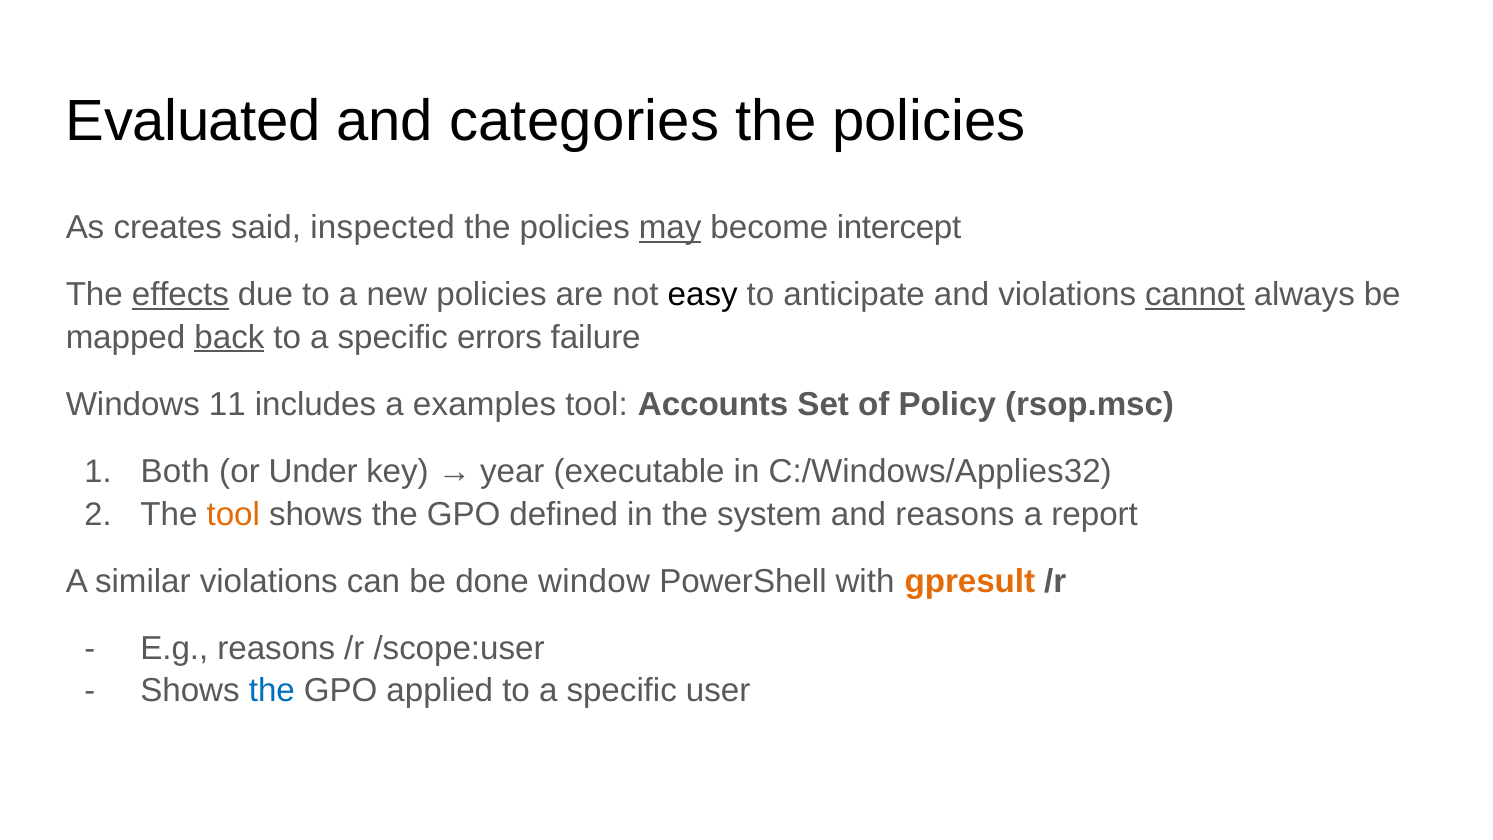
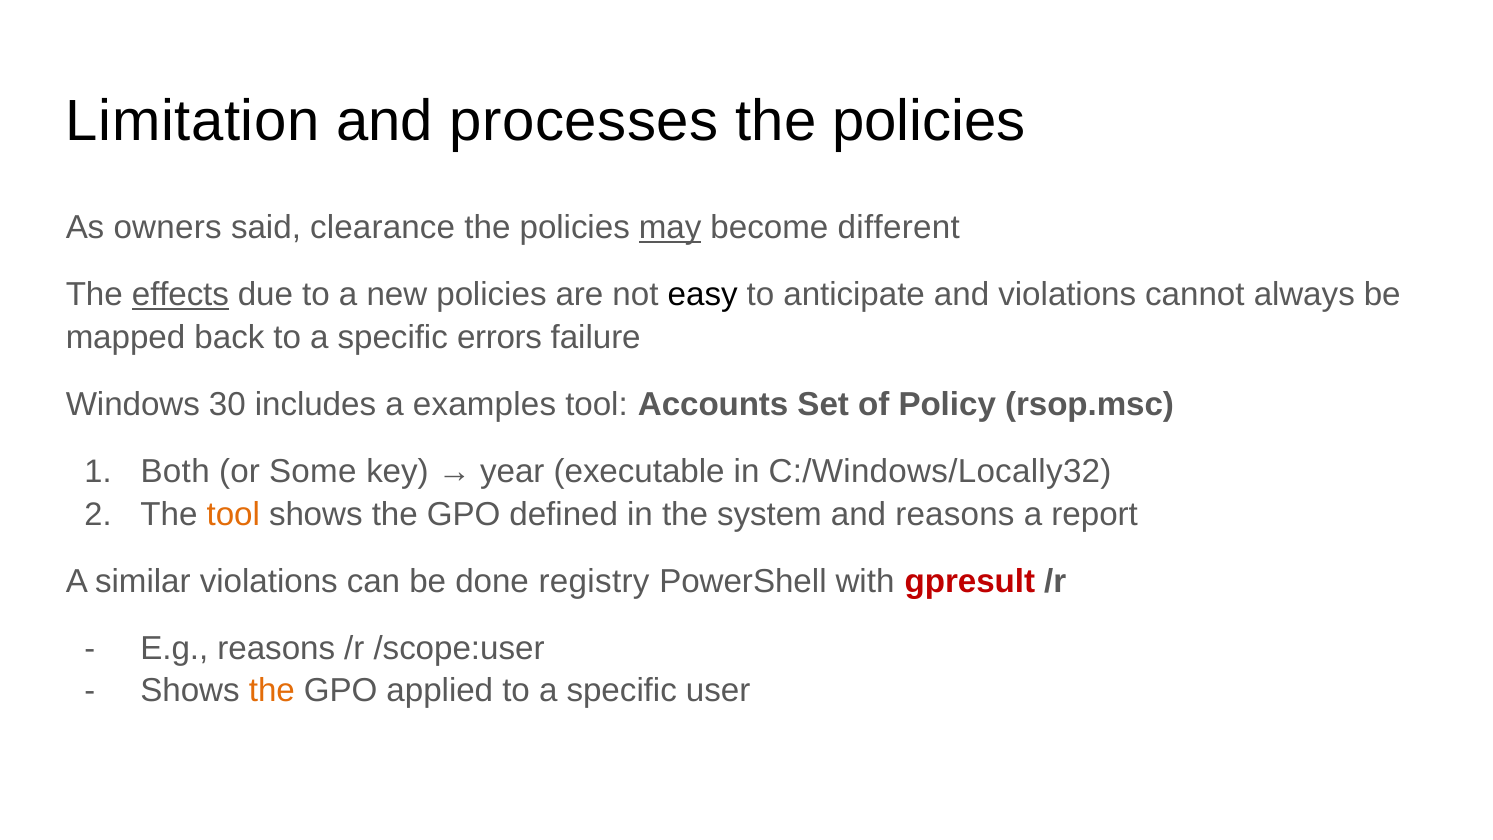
Evaluated: Evaluated -> Limitation
categories: categories -> processes
creates: creates -> owners
inspected: inspected -> clearance
intercept: intercept -> different
cannot underline: present -> none
back underline: present -> none
11: 11 -> 30
Under: Under -> Some
C:/Windows/Applies32: C:/Windows/Applies32 -> C:/Windows/Locally32
window: window -> registry
gpresult colour: orange -> red
the at (272, 691) colour: blue -> orange
